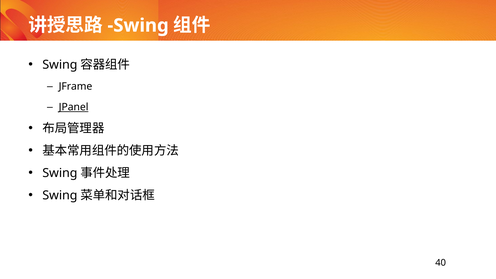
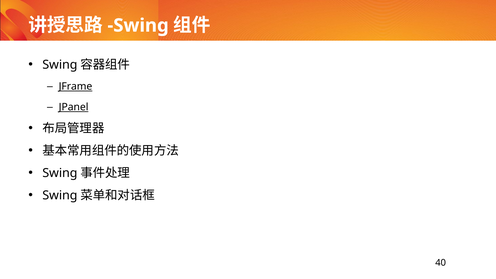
JFrame underline: none -> present
